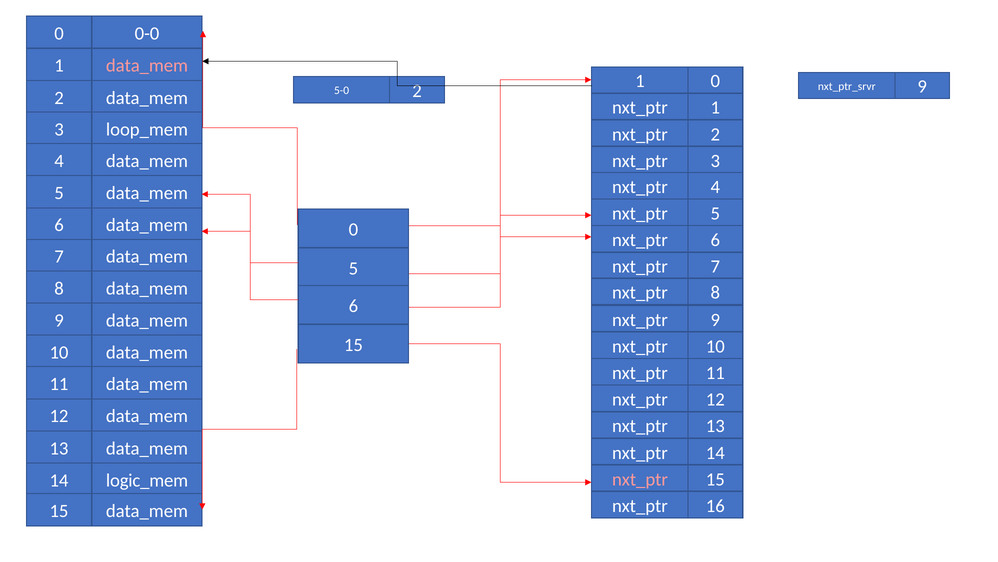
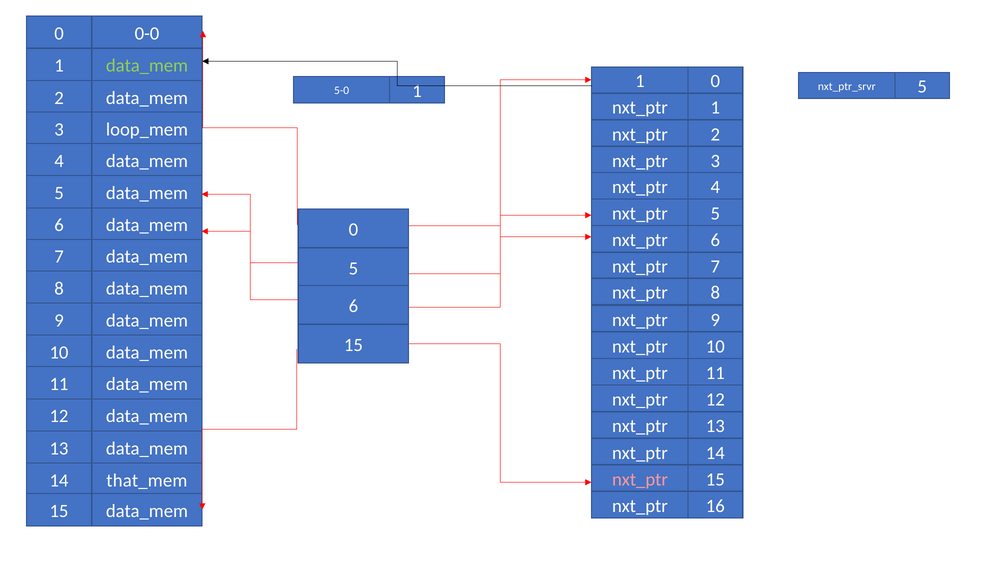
data_mem at (147, 66) colour: pink -> light green
nxt_ptr_srvr 9: 9 -> 5
5-0 2: 2 -> 1
logic_mem: logic_mem -> that_mem
